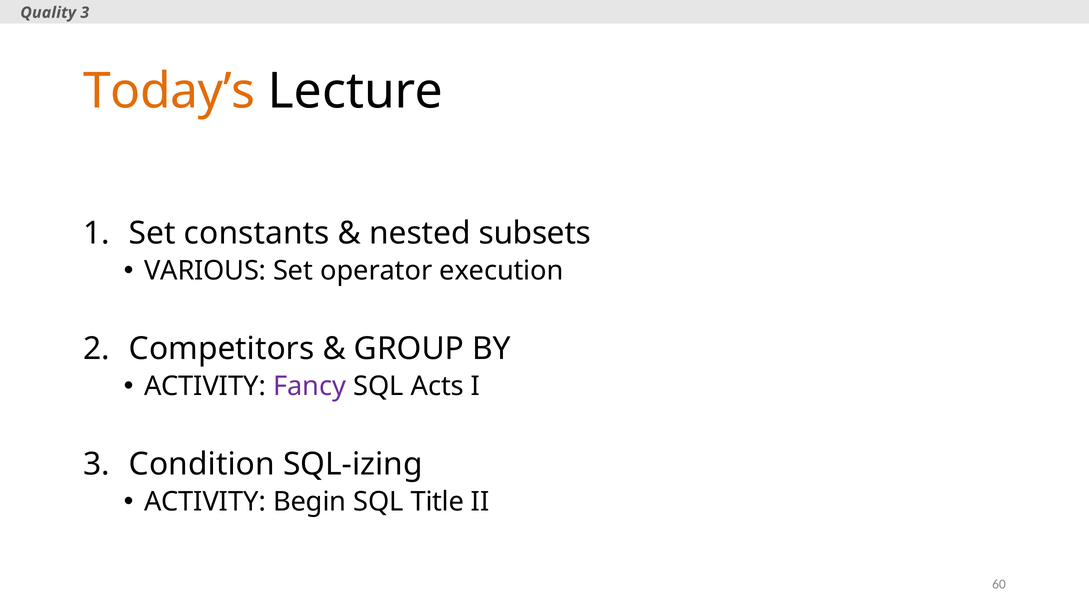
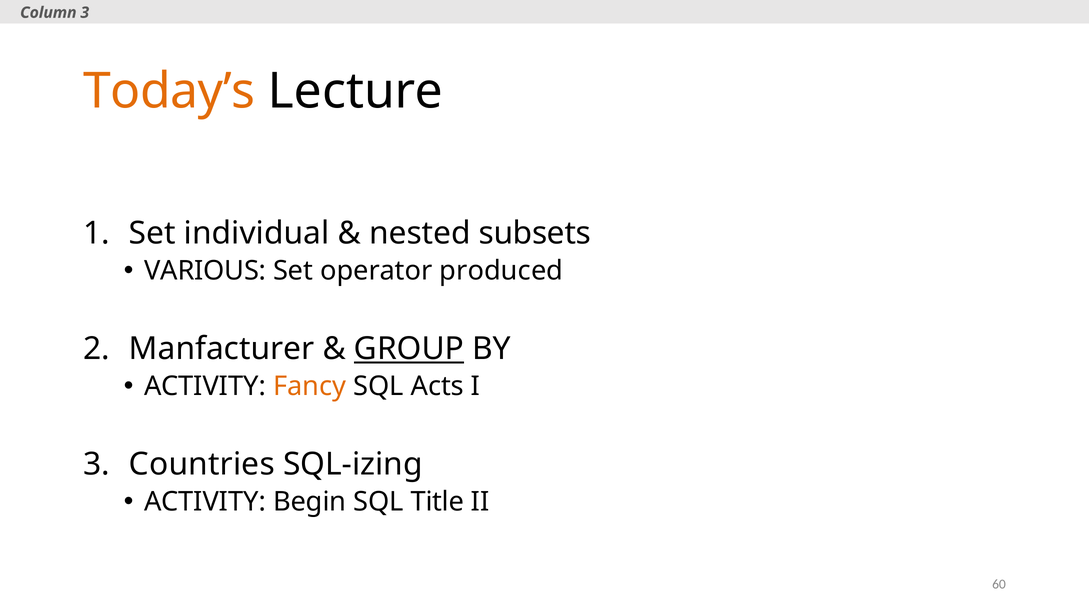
Quality: Quality -> Column
constants: constants -> individual
execution: execution -> produced
Competitors: Competitors -> Manfacturer
GROUP underline: none -> present
Fancy colour: purple -> orange
Condition: Condition -> Countries
